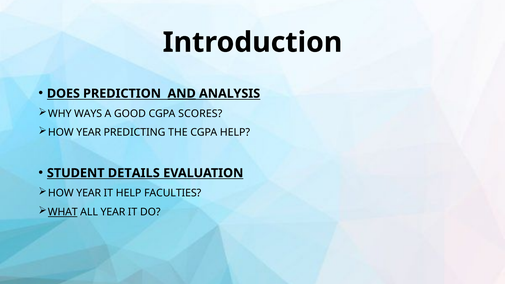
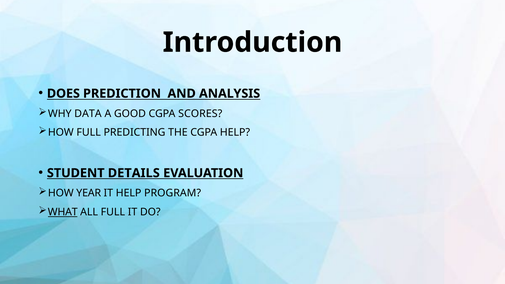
AND underline: present -> none
WAYS: WAYS -> DATA
YEAR at (89, 133): YEAR -> FULL
FACULTIES: FACULTIES -> PROGRAM
ALL YEAR: YEAR -> FULL
